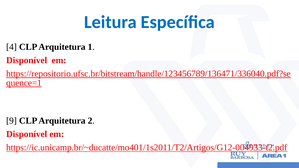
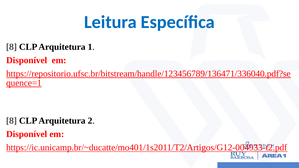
4 at (11, 47): 4 -> 8
9 at (11, 121): 9 -> 8
